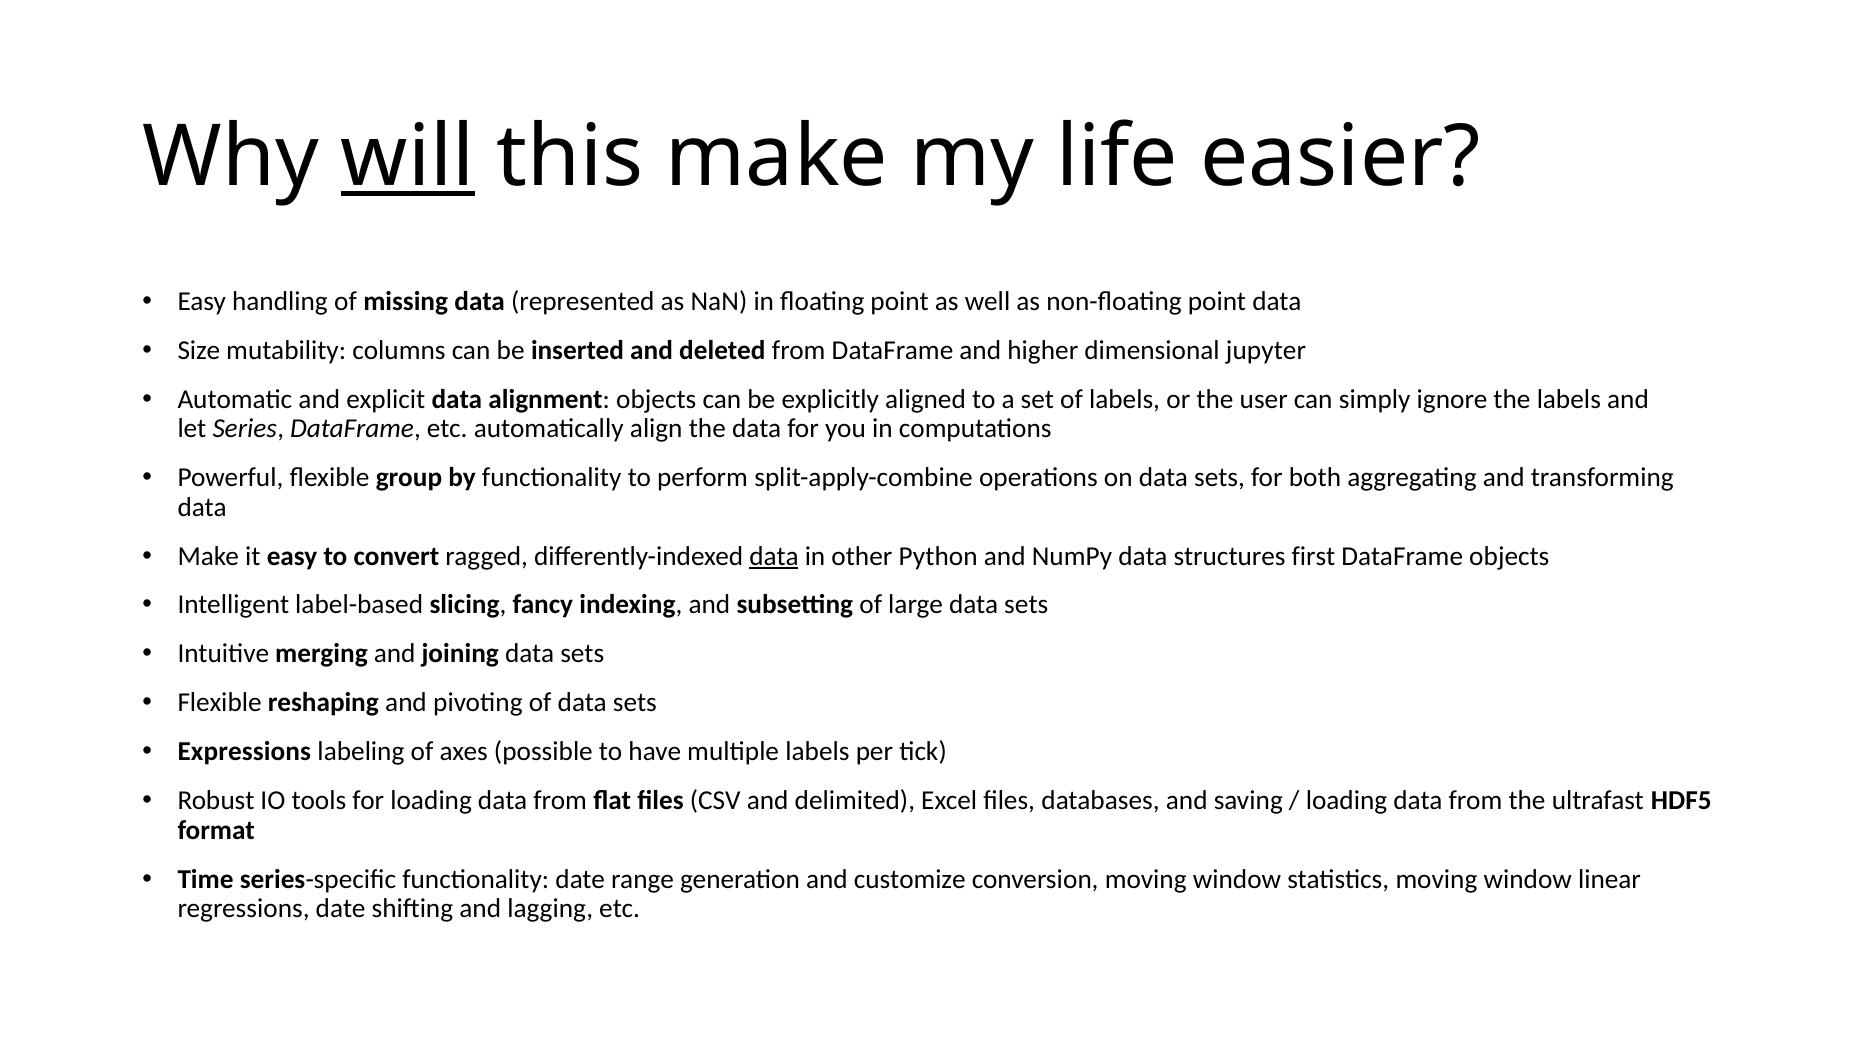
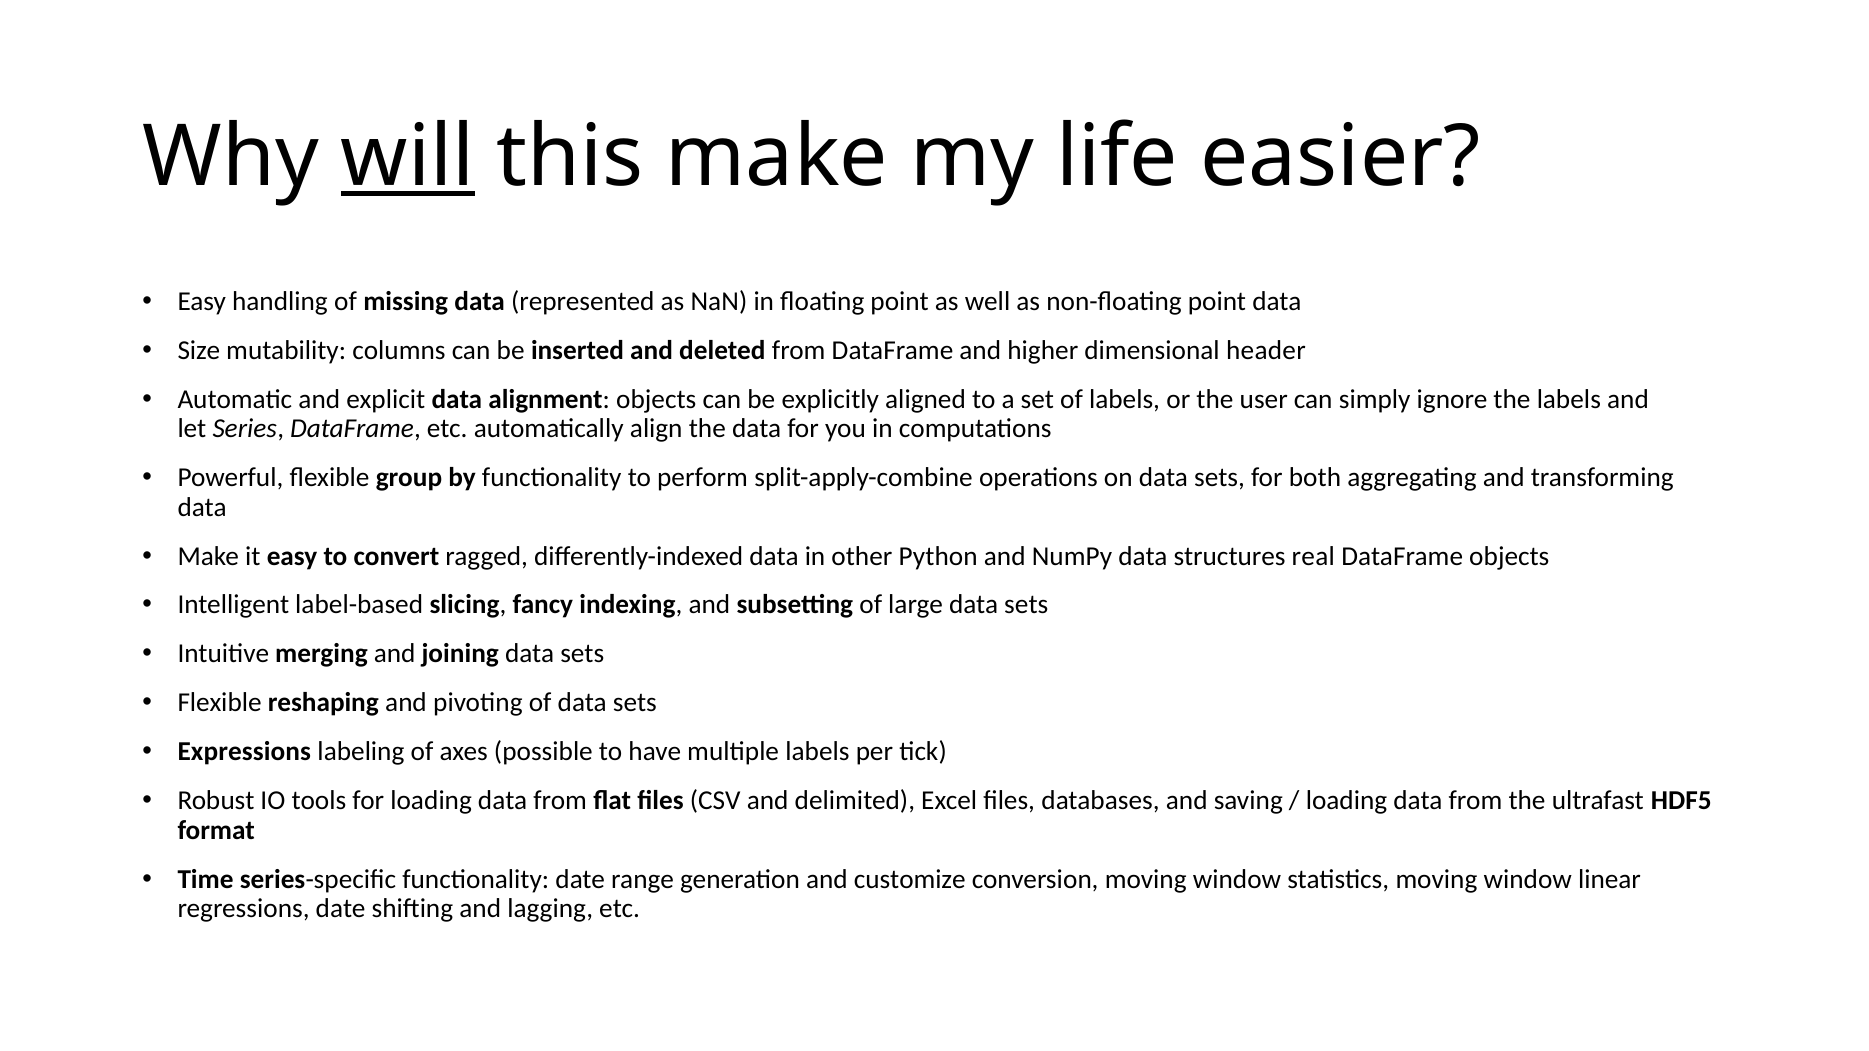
jupyter: jupyter -> header
data at (774, 556) underline: present -> none
first: first -> real
